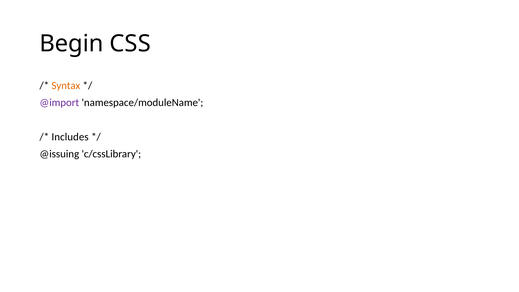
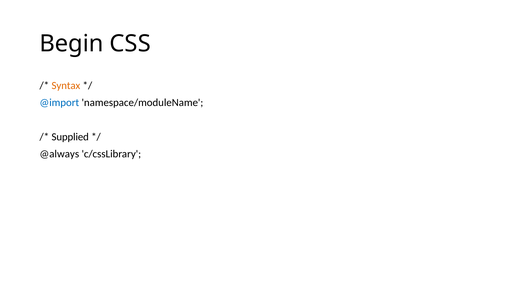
@import colour: purple -> blue
Includes: Includes -> Supplied
@issuing: @issuing -> @always
